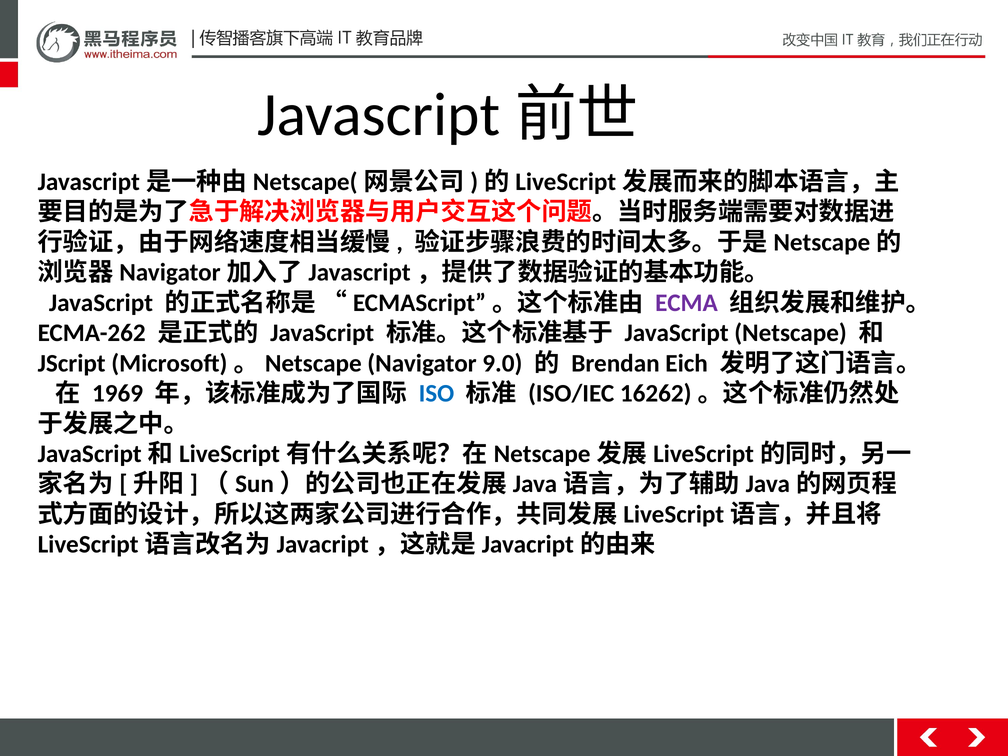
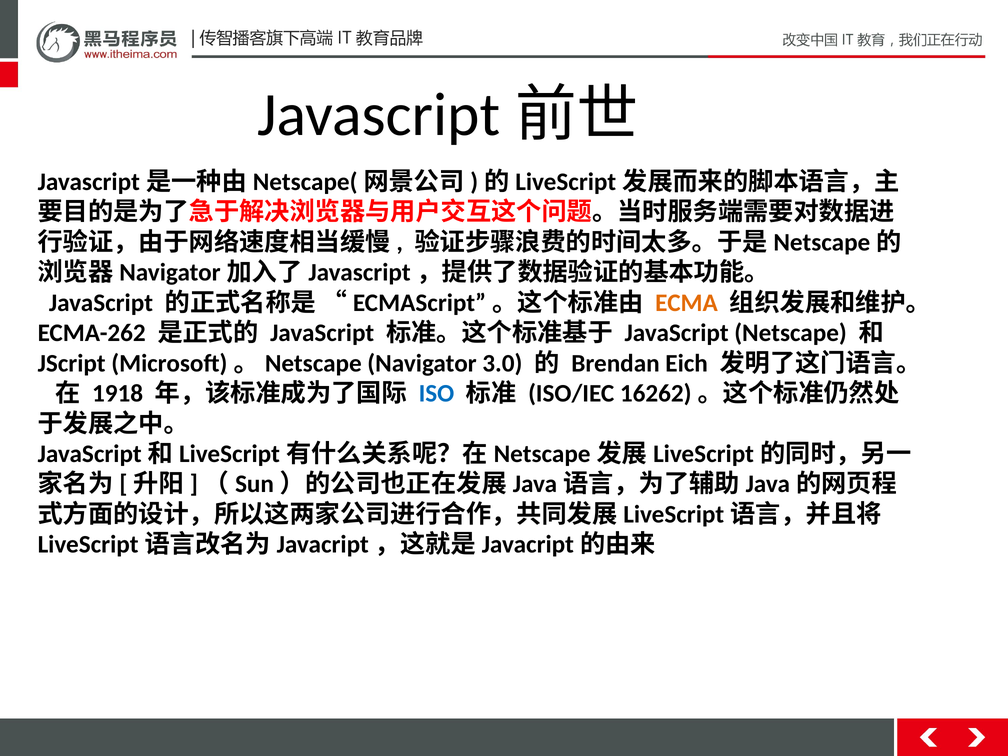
ECMA colour: purple -> orange
9.0: 9.0 -> 3.0
1969: 1969 -> 1918
